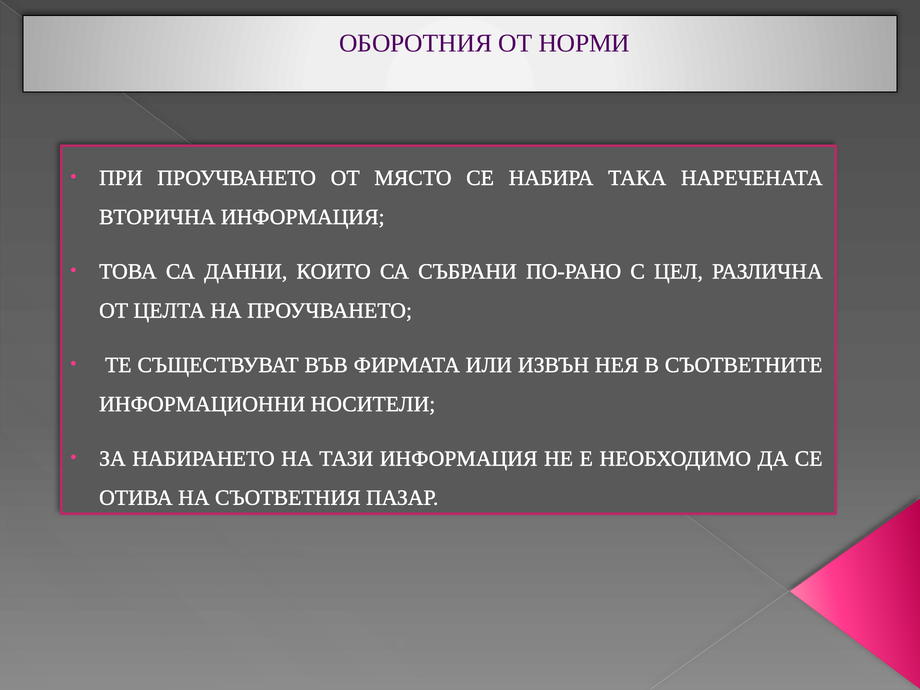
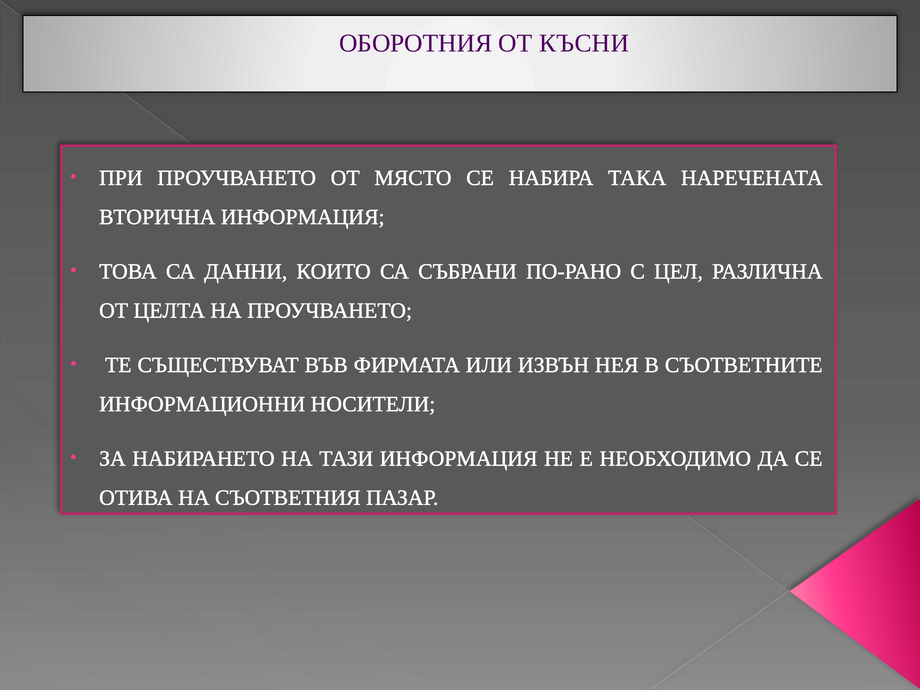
НОРМИ: НОРМИ -> КЪСНИ
